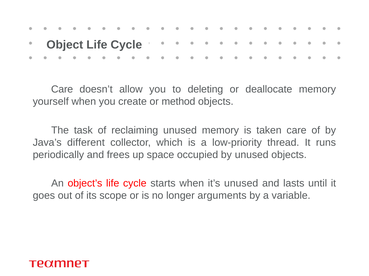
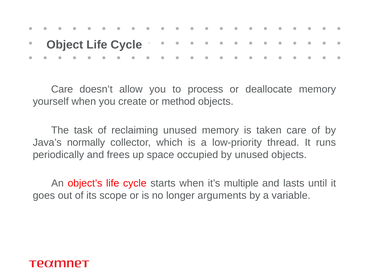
deleting: deleting -> process
different: different -> normally
it’s unused: unused -> multiple
